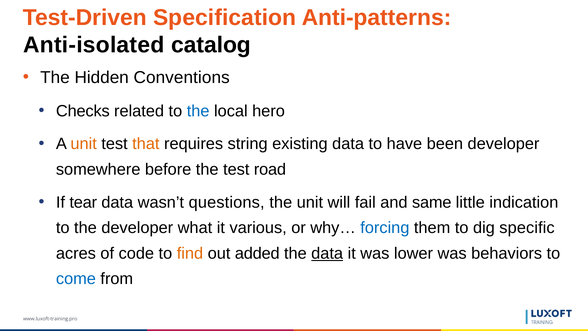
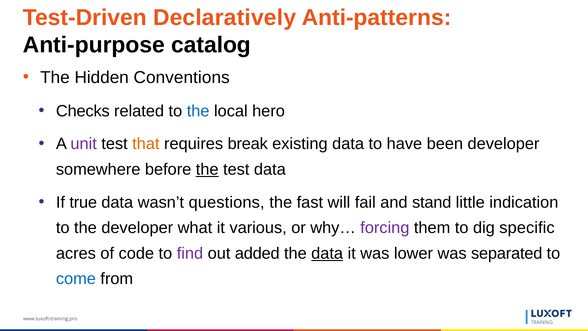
Specification: Specification -> Declaratively
Anti-isolated: Anti-isolated -> Anti-purpose
unit at (84, 144) colour: orange -> purple
string: string -> break
the at (207, 169) underline: none -> present
test road: road -> data
tear: tear -> true
the unit: unit -> fast
same: same -> stand
forcing colour: blue -> purple
find colour: orange -> purple
behaviors: behaviors -> separated
